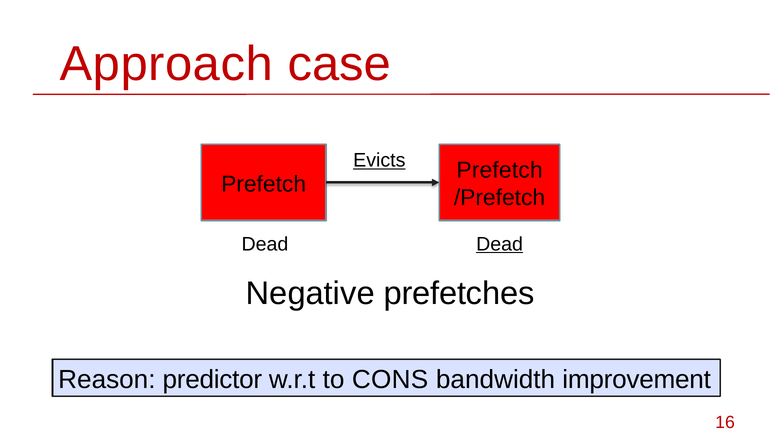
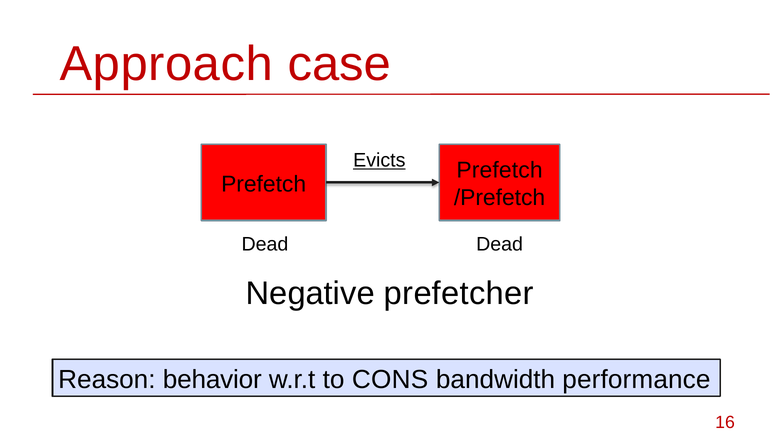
Dead at (500, 244) underline: present -> none
prefetches: prefetches -> prefetcher
predictor: predictor -> behavior
improvement: improvement -> performance
